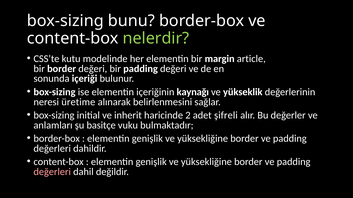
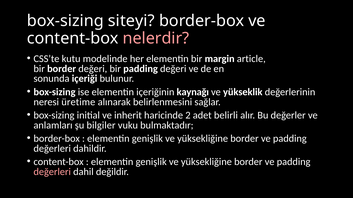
bunu: bunu -> siteyi
nelerdir colour: light green -> pink
şifreli: şifreli -> belirli
basitçe: basitçe -> bilgiler
